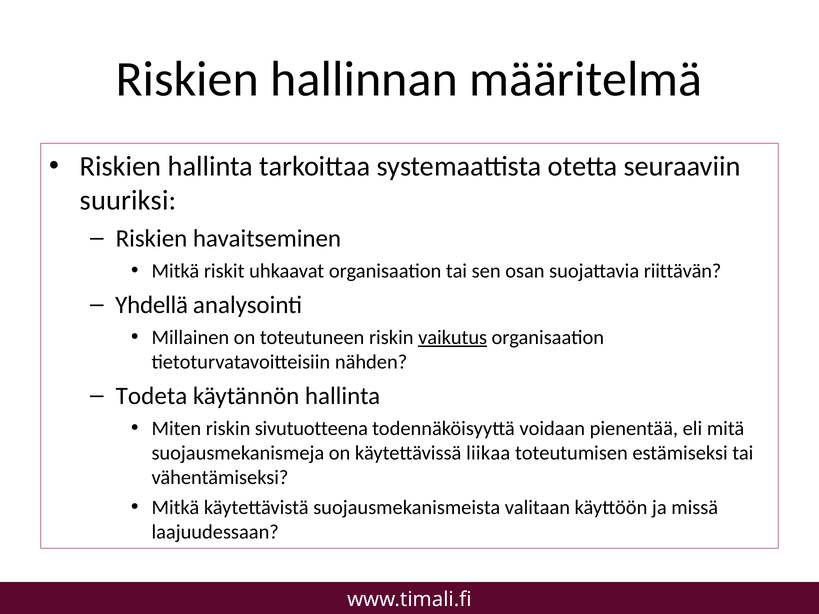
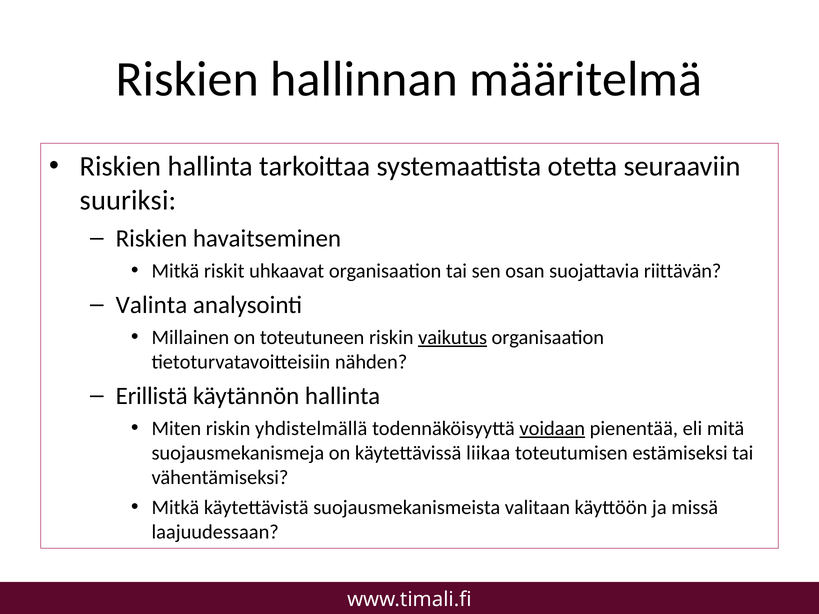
Yhdellä: Yhdellä -> Valinta
Todeta: Todeta -> Erillistä
sivutuotteena: sivutuotteena -> yhdistelmällä
voidaan underline: none -> present
